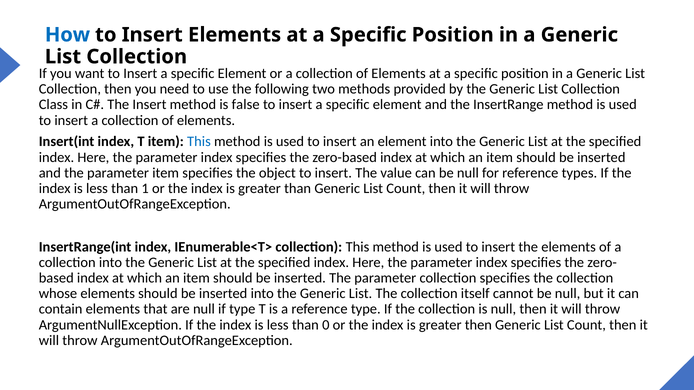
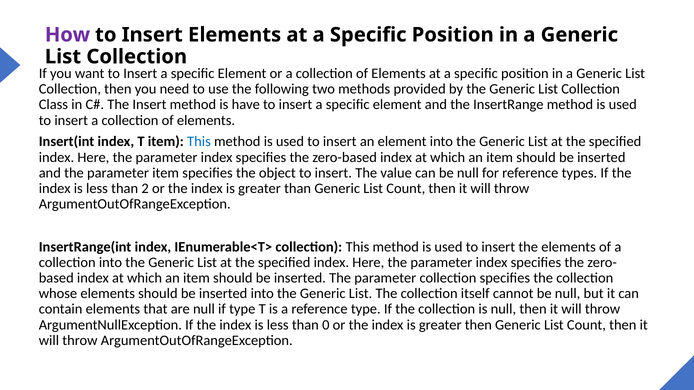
How colour: blue -> purple
false: false -> have
1: 1 -> 2
